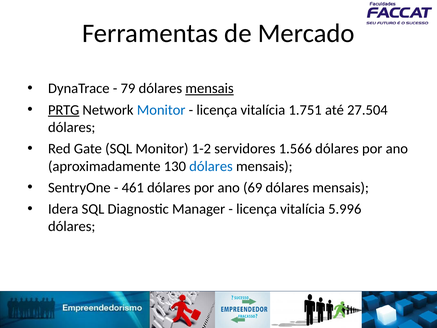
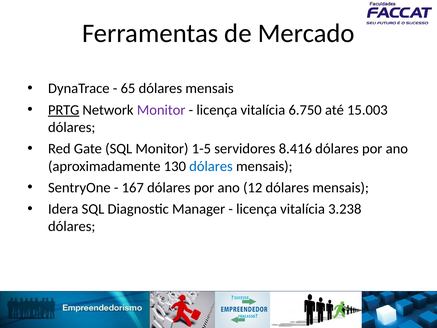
79: 79 -> 65
mensais at (210, 88) underline: present -> none
Monitor at (161, 110) colour: blue -> purple
1.751: 1.751 -> 6.750
27.504: 27.504 -> 15.003
1-2: 1-2 -> 1-5
1.566: 1.566 -> 8.416
461: 461 -> 167
69: 69 -> 12
5.996: 5.996 -> 3.238
